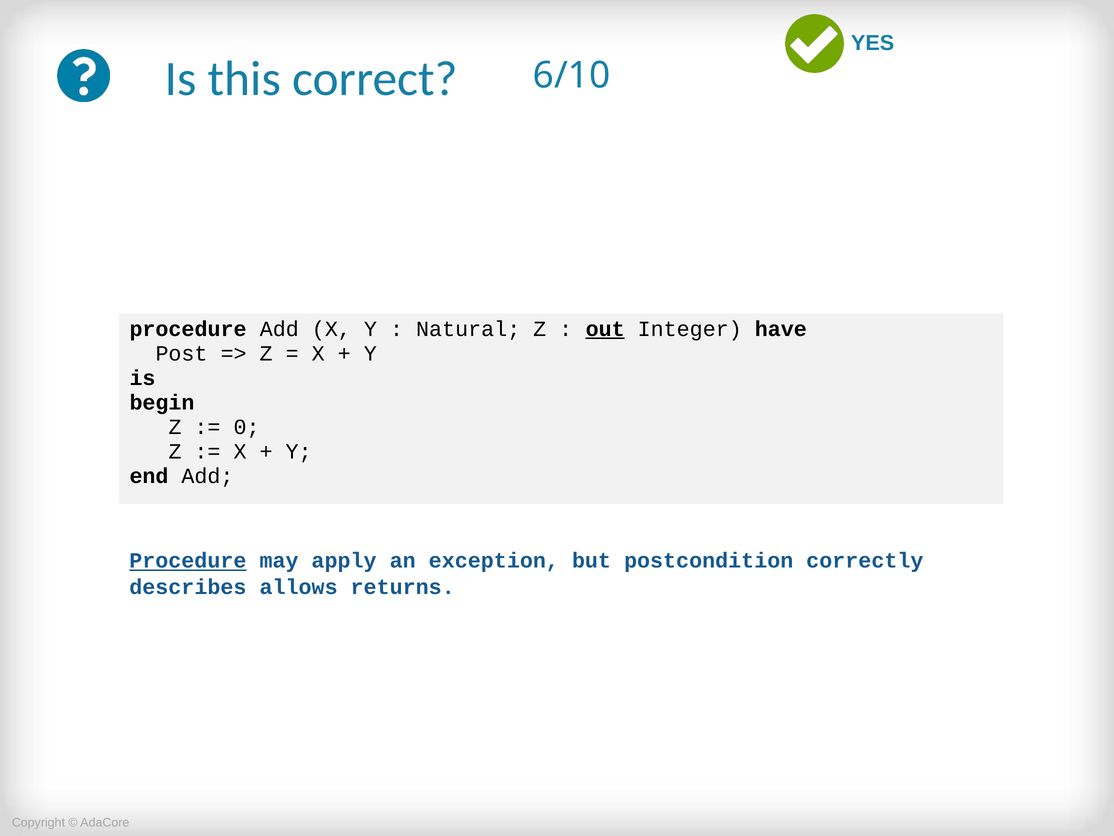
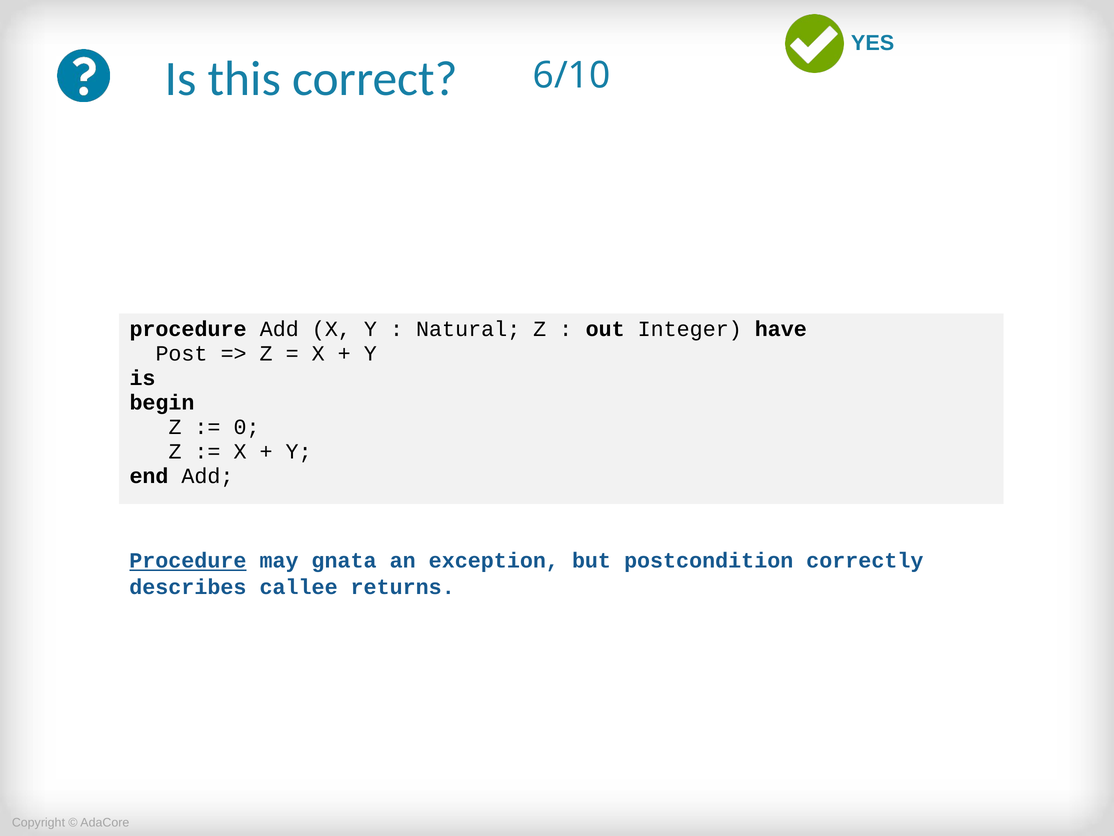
out underline: present -> none
apply: apply -> gnata
allows: allows -> callee
